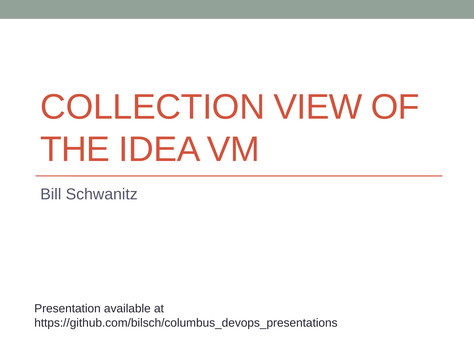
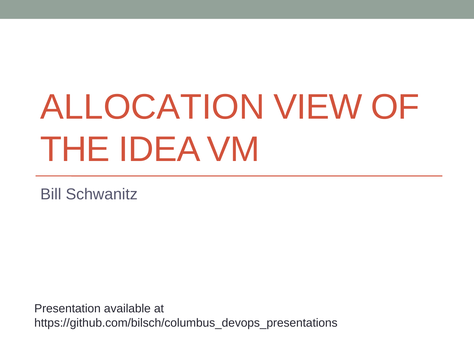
COLLECTION: COLLECTION -> ALLOCATION
